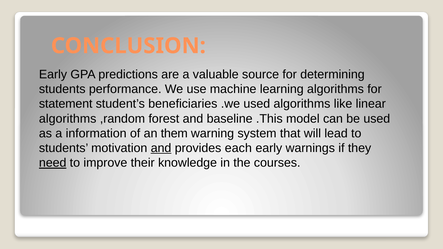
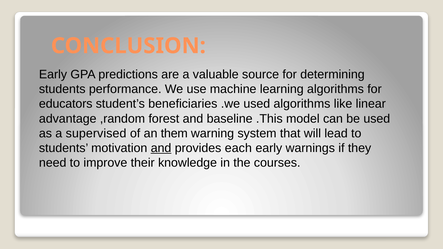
statement: statement -> educators
algorithms at (68, 119): algorithms -> advantage
information: information -> supervised
need underline: present -> none
